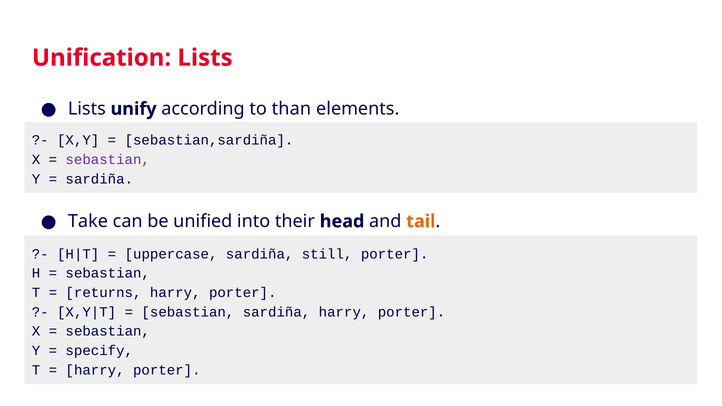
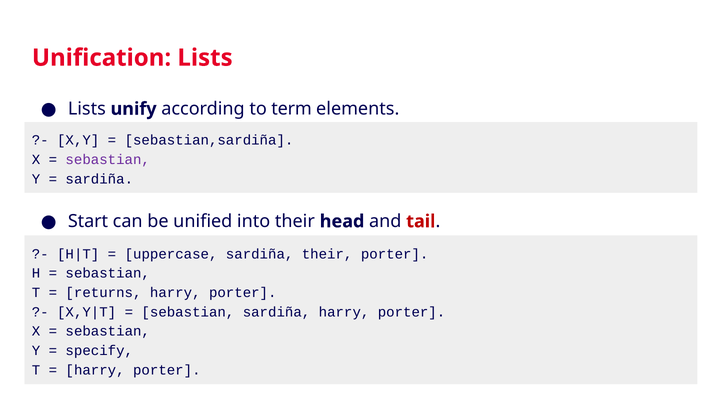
than: than -> term
Take: Take -> Start
tail colour: orange -> red
sardiña still: still -> their
